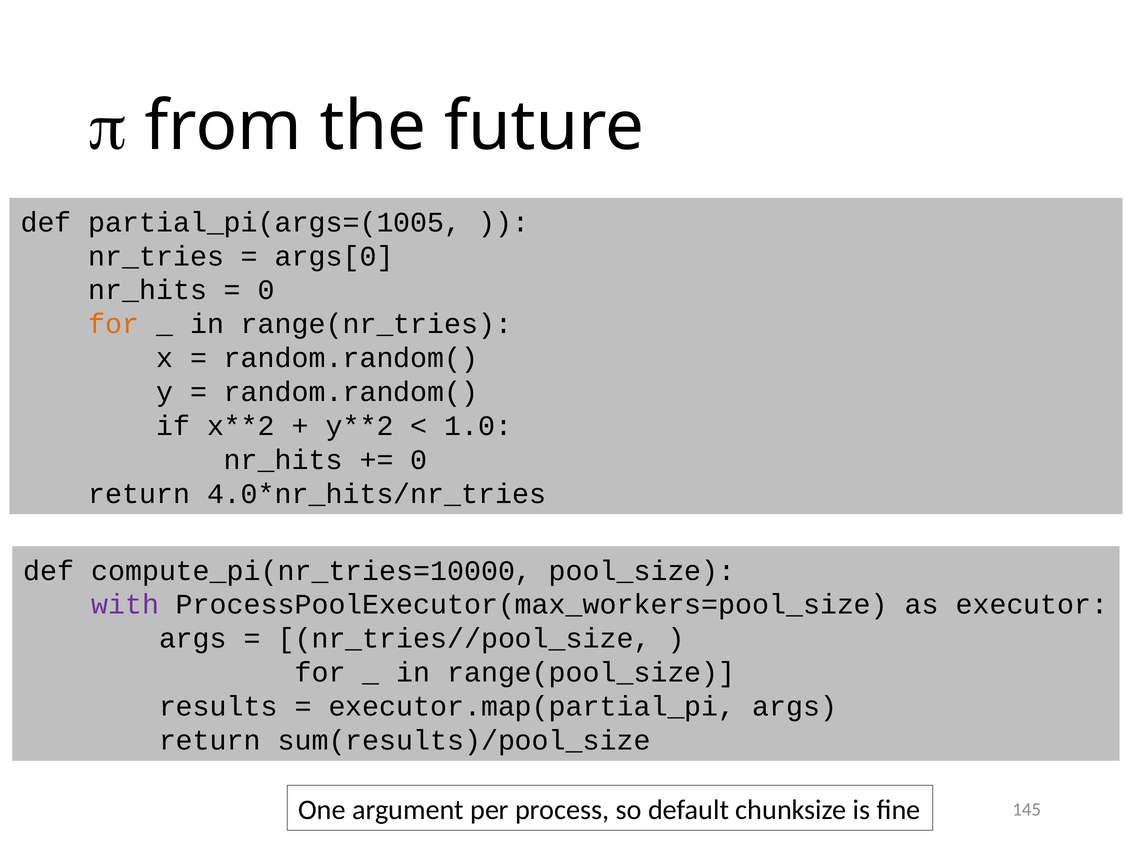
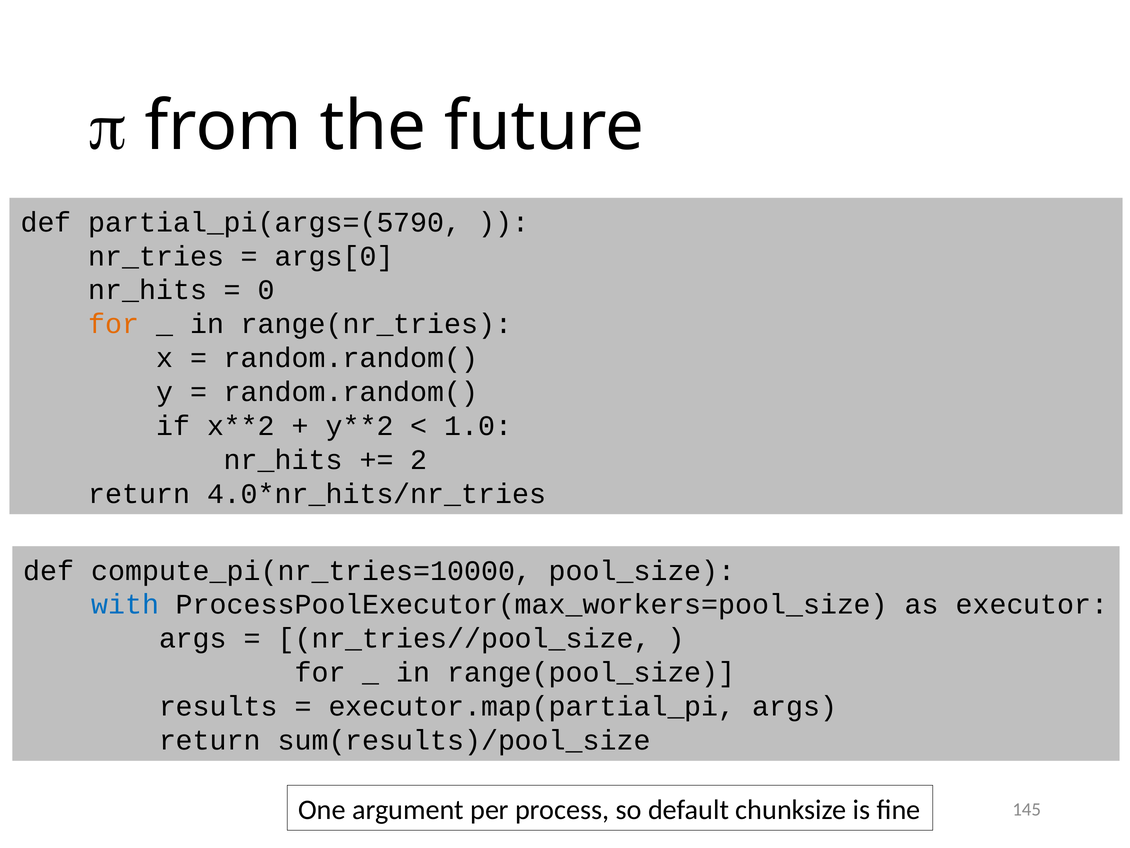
partial_pi(args=(1005: partial_pi(args=(1005 -> partial_pi(args=(5790
0 at (419, 459): 0 -> 2
with colour: purple -> blue
